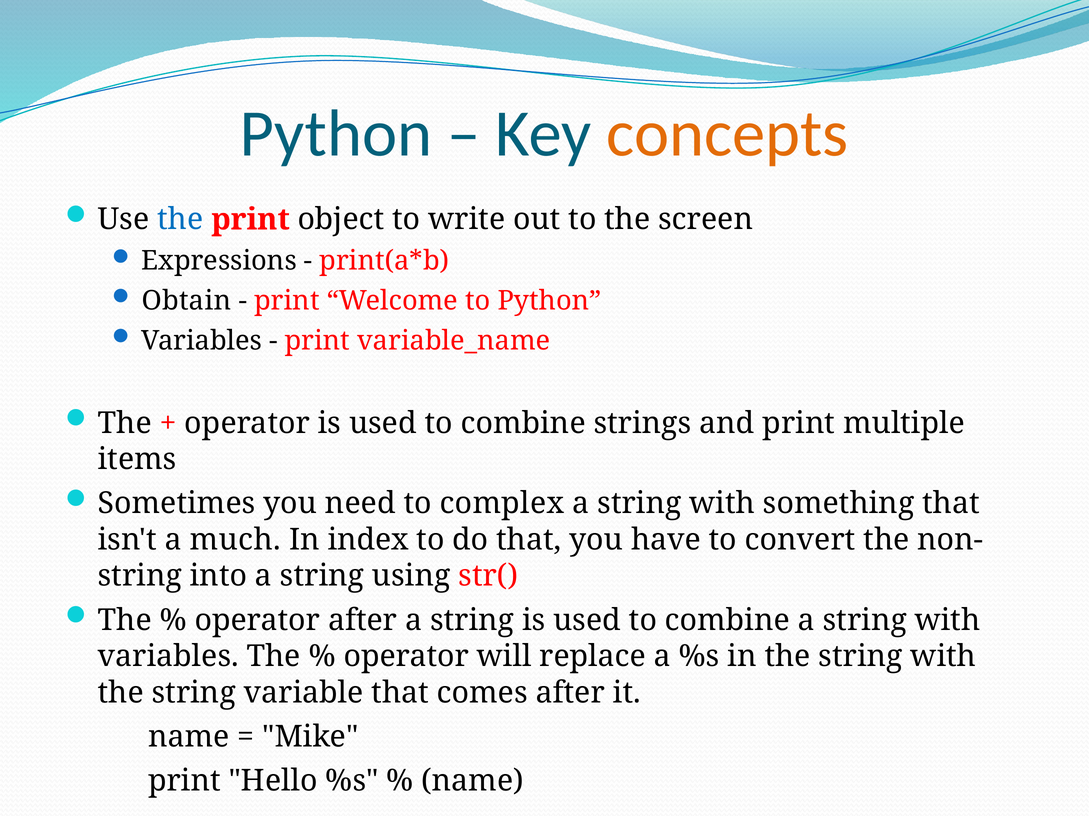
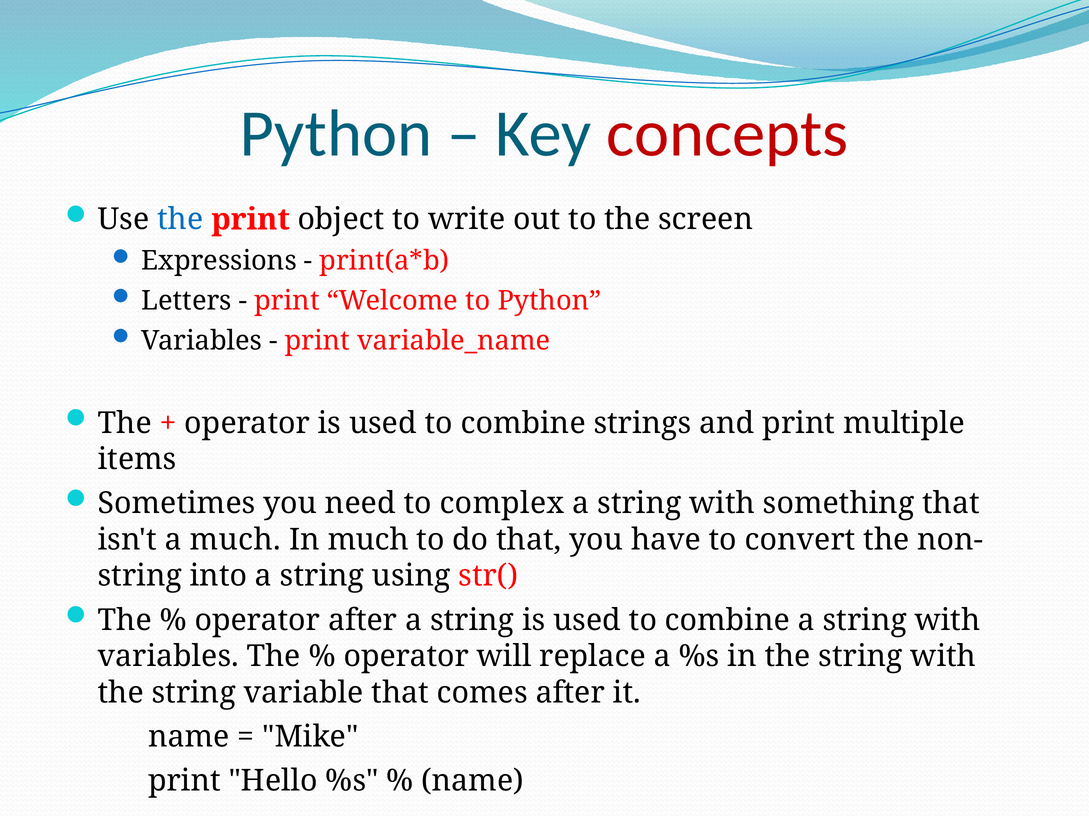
concepts colour: orange -> red
Obtain: Obtain -> Letters
In index: index -> much
